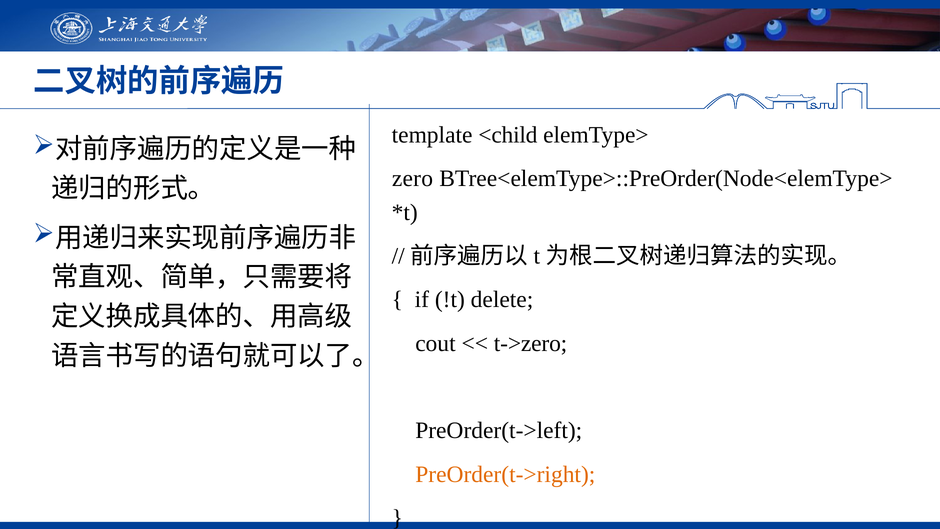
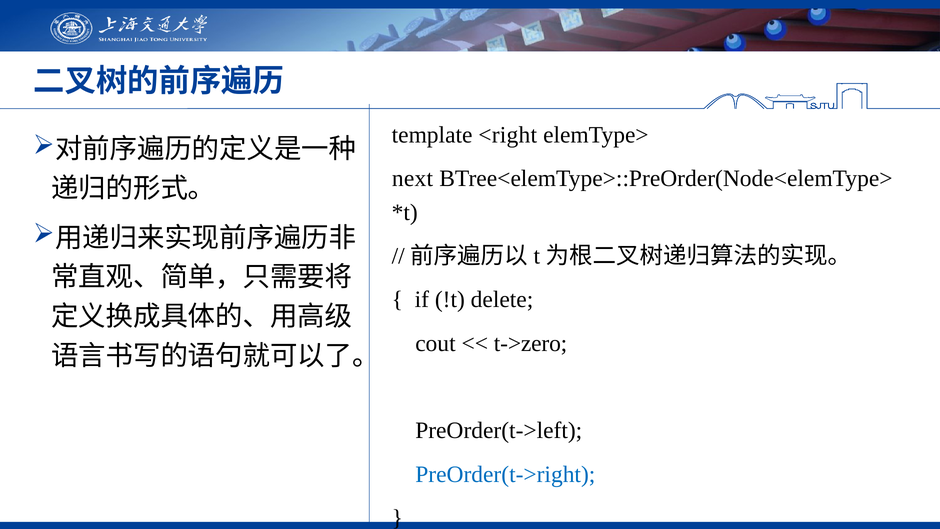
<child: <child -> <right
zero: zero -> next
PreOrder(t->right colour: orange -> blue
